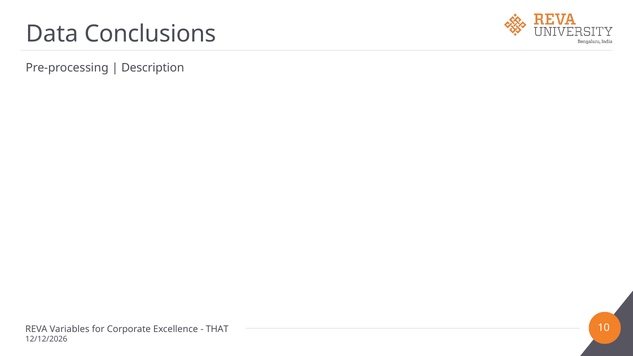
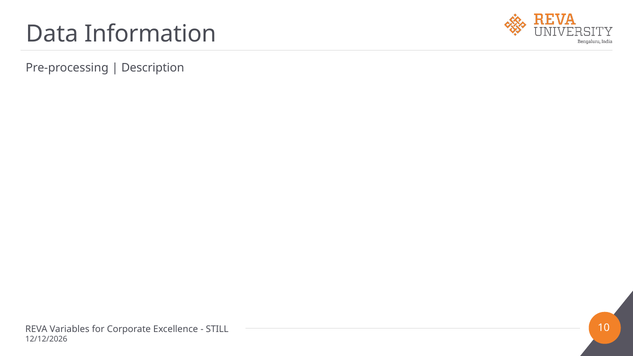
Conclusions: Conclusions -> Information
THAT: THAT -> STILL
